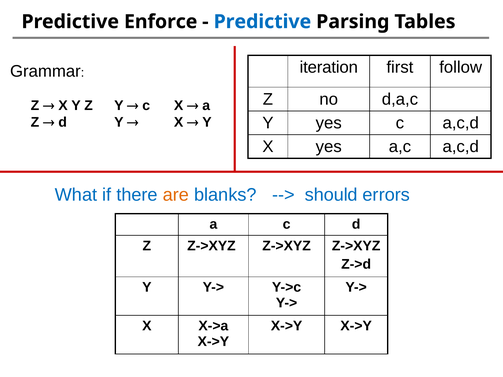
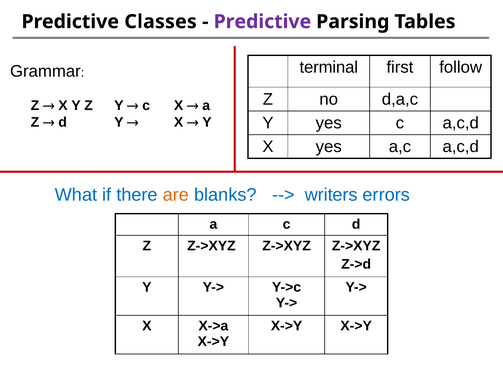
Enforce: Enforce -> Classes
Predictive at (262, 22) colour: blue -> purple
iteration: iteration -> terminal
should: should -> writers
